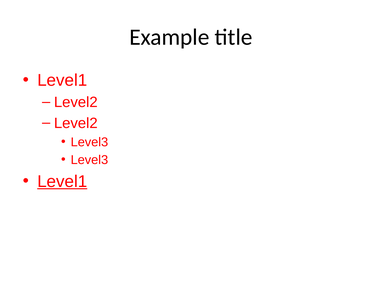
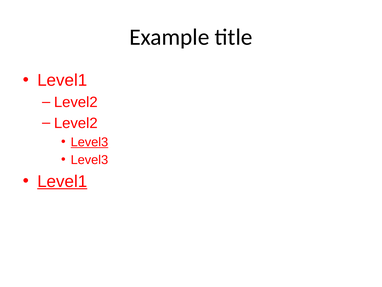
Level3 at (89, 142) underline: none -> present
